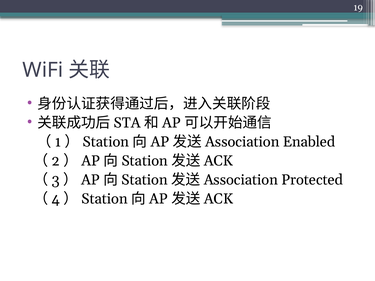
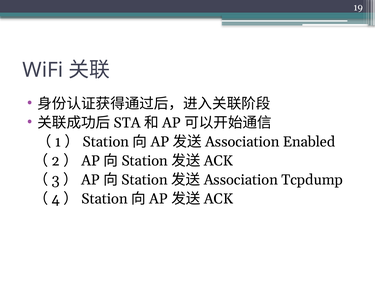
Protected: Protected -> Tcpdump
